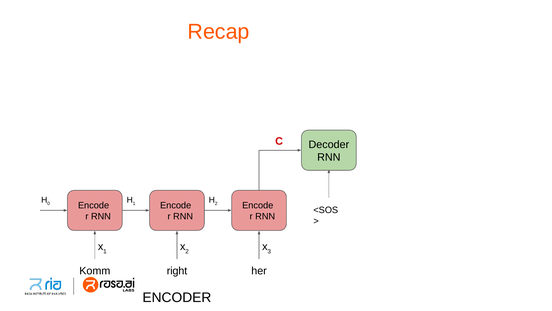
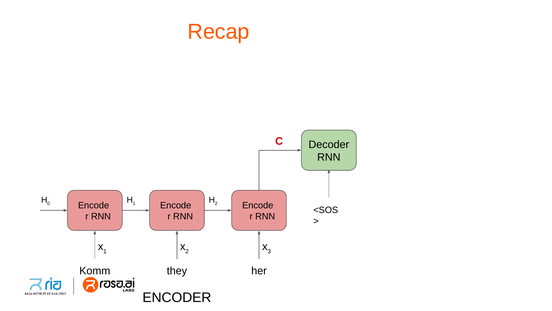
right: right -> they
